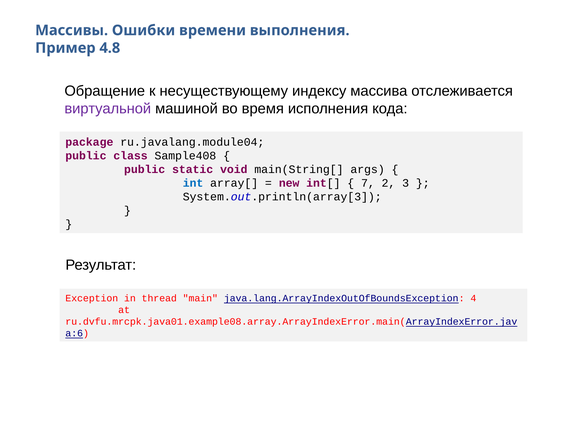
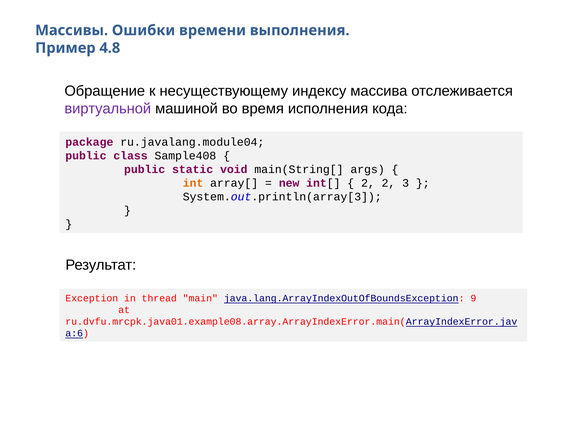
int colour: blue -> orange
7 at (368, 183): 7 -> 2
4: 4 -> 9
